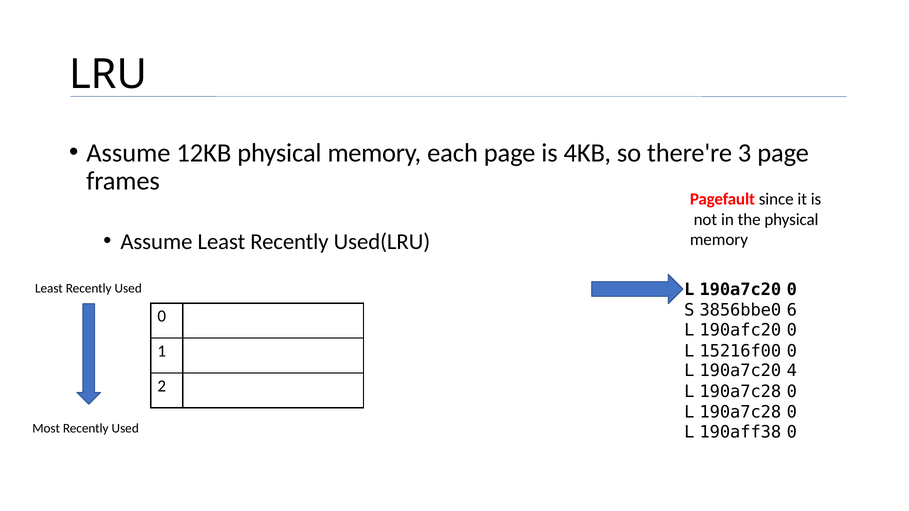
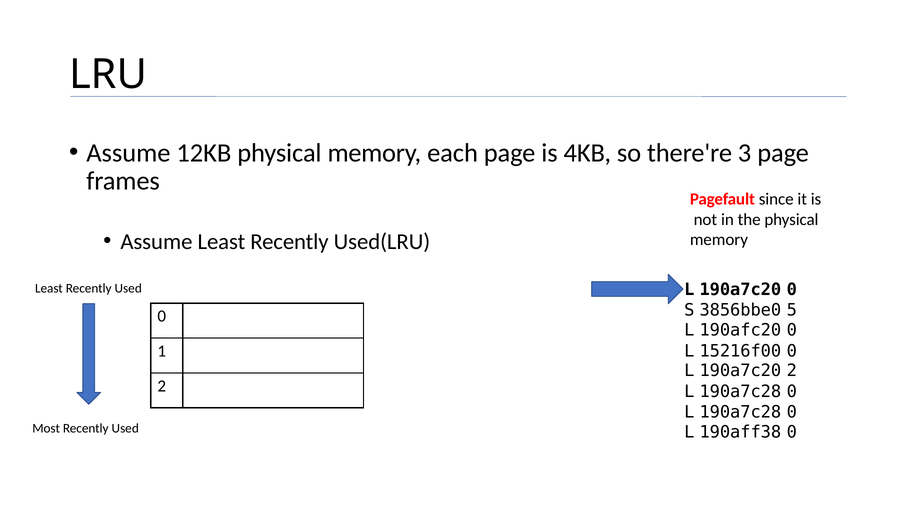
6: 6 -> 5
190a7c20 4: 4 -> 2
